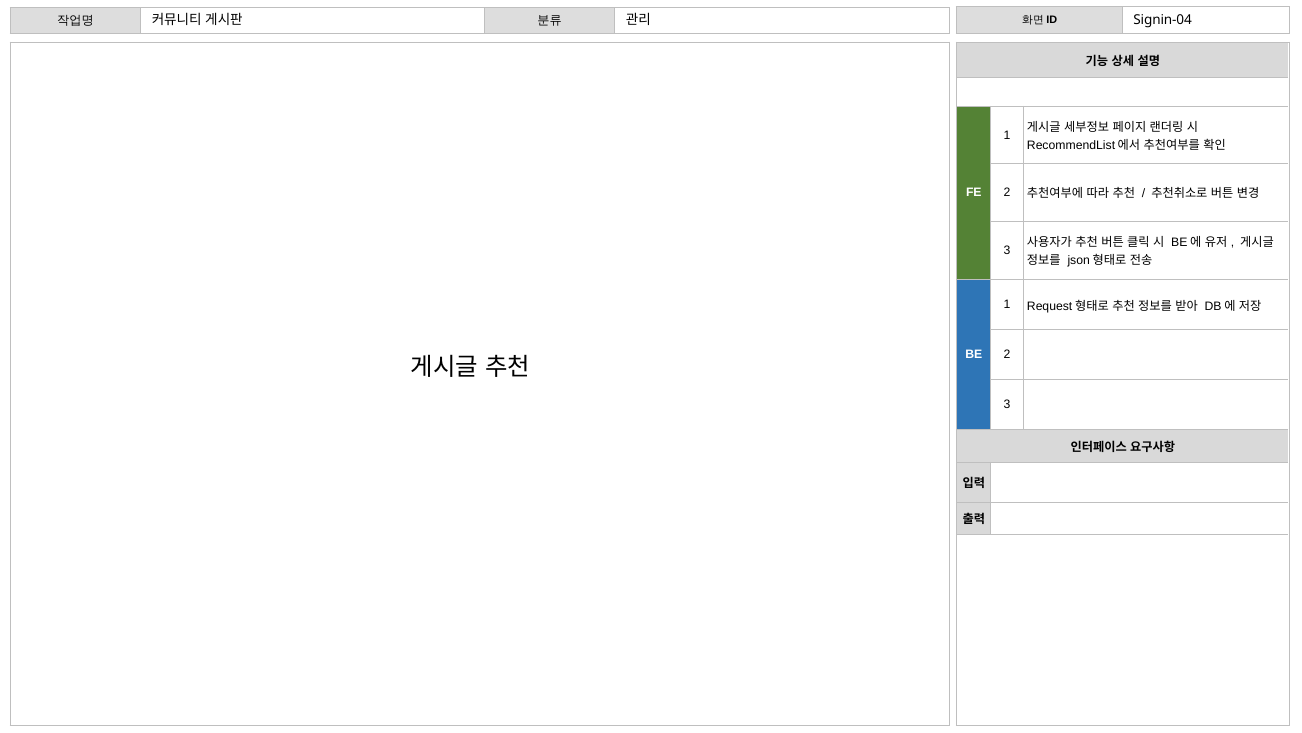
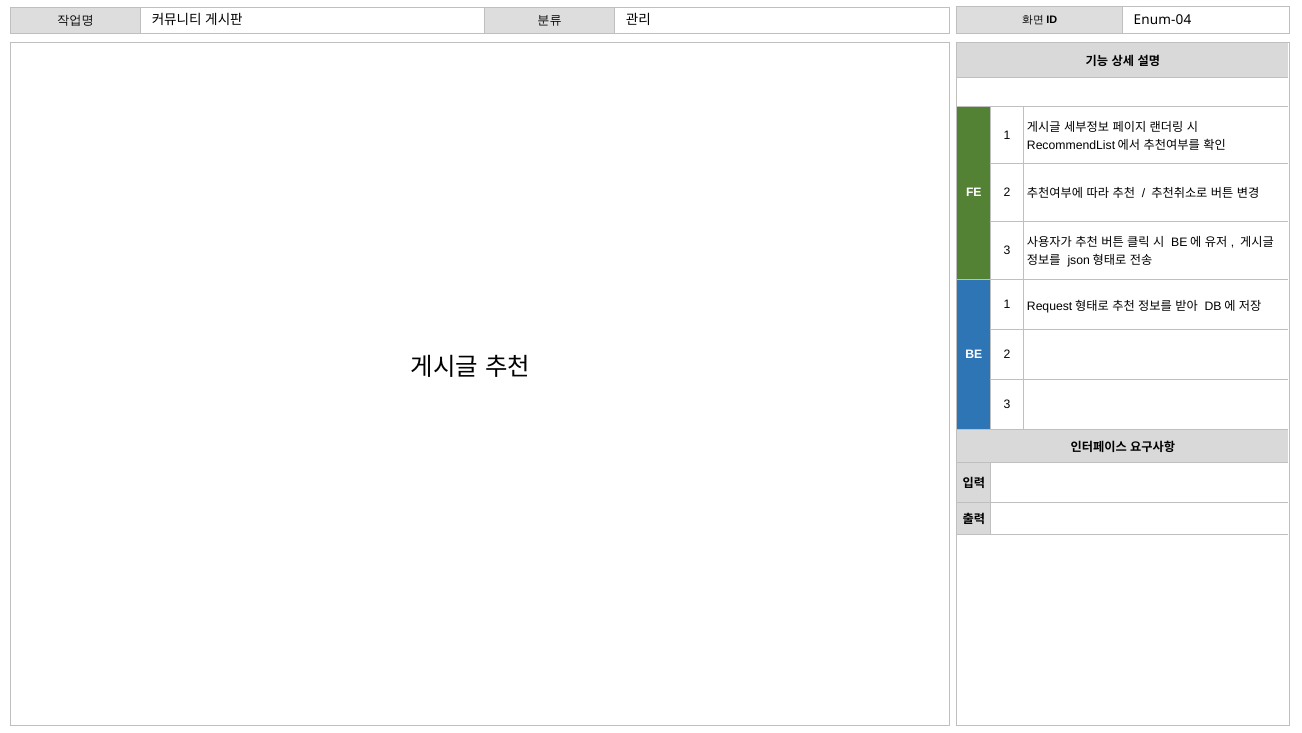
Signin-04: Signin-04 -> Enum-04
